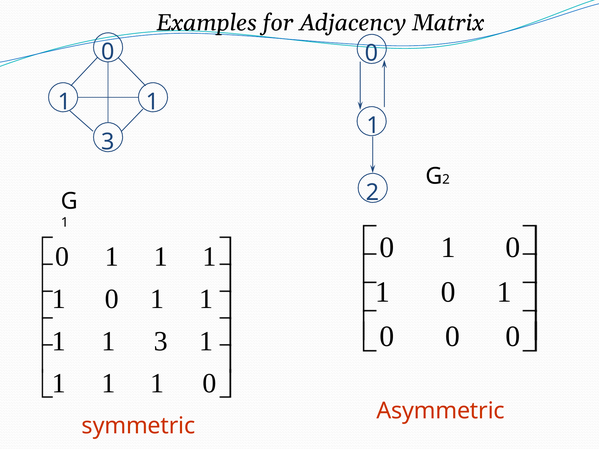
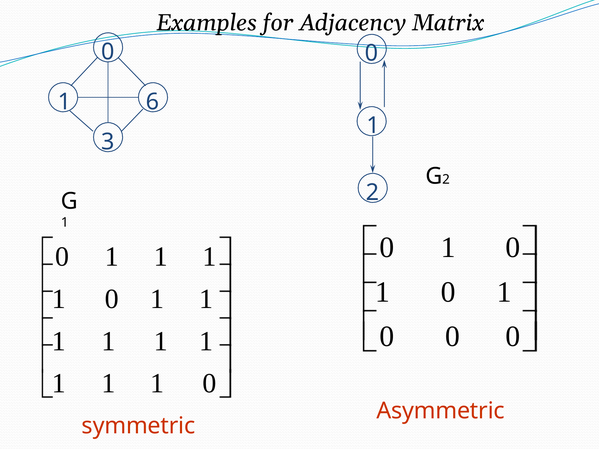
1 at (153, 102): 1 -> 6
3 at (161, 341): 3 -> 1
